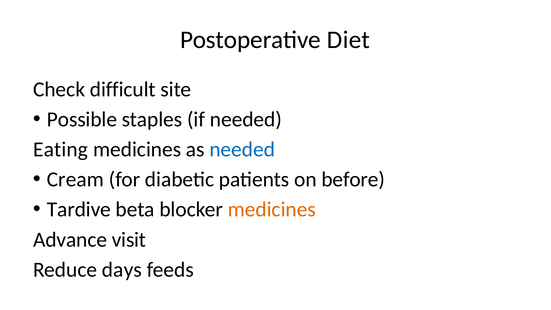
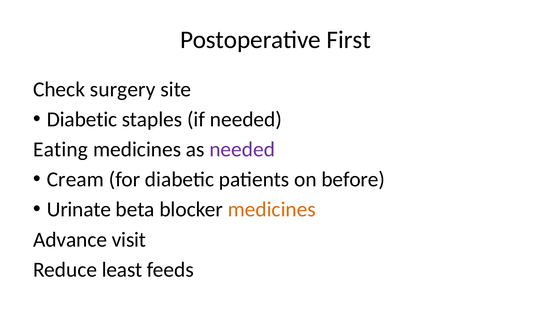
Diet: Diet -> First
difficult: difficult -> surgery
Possible at (82, 119): Possible -> Diabetic
needed at (242, 149) colour: blue -> purple
Tardive: Tardive -> Urinate
days: days -> least
